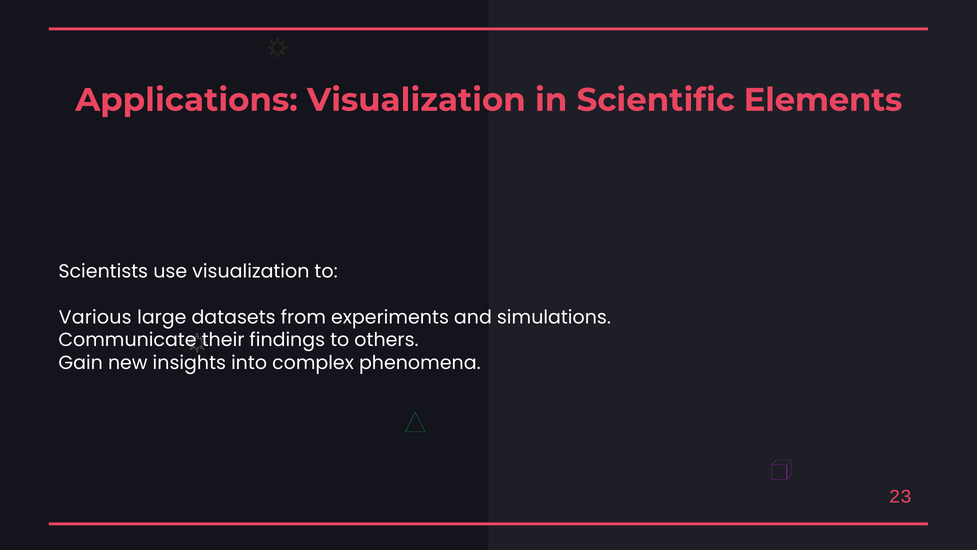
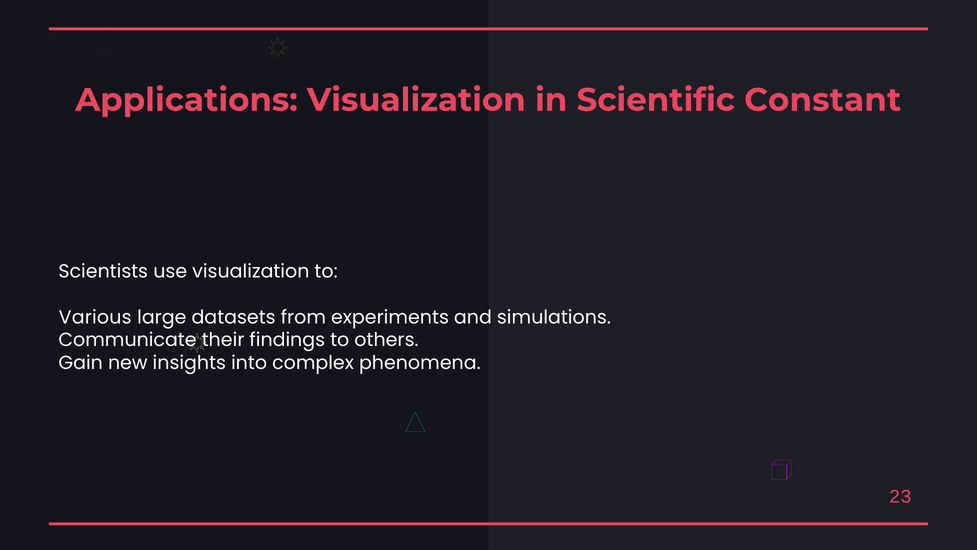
Elements: Elements -> Constant
